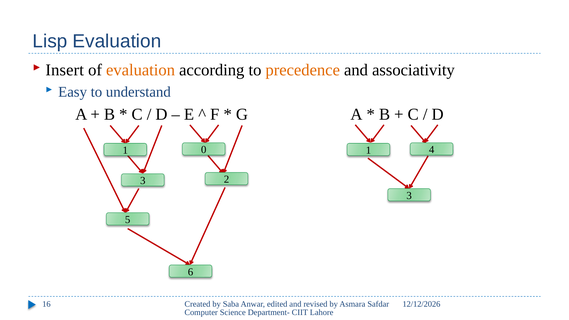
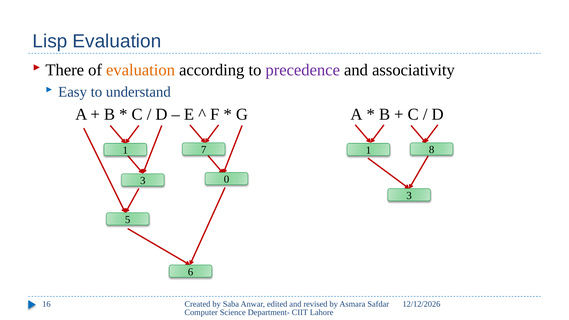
Insert: Insert -> There
precedence colour: orange -> purple
0: 0 -> 7
4: 4 -> 8
2: 2 -> 0
